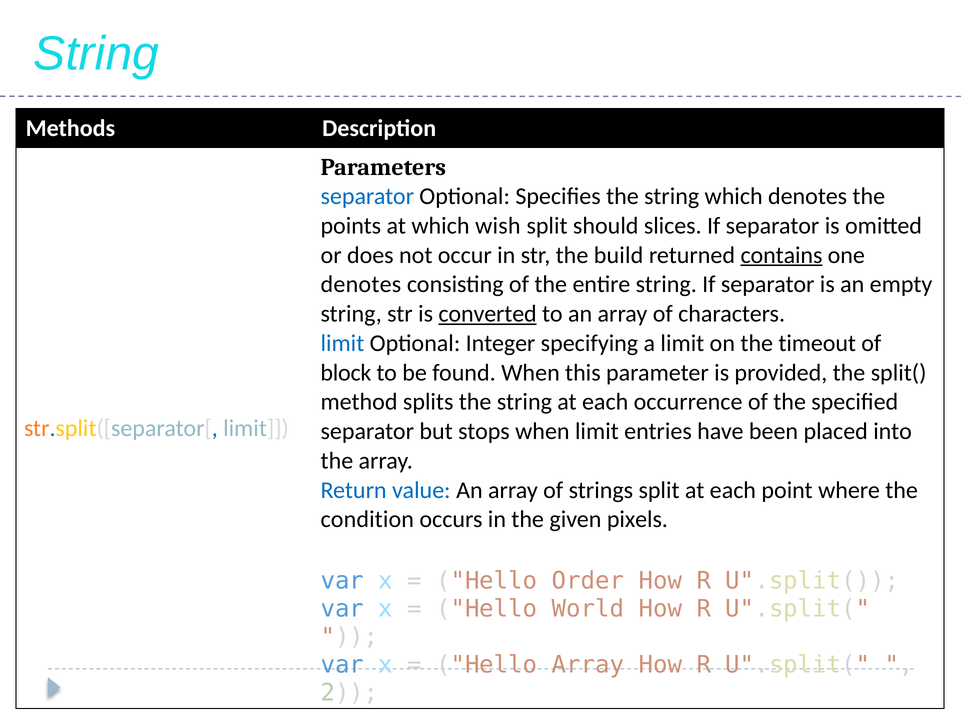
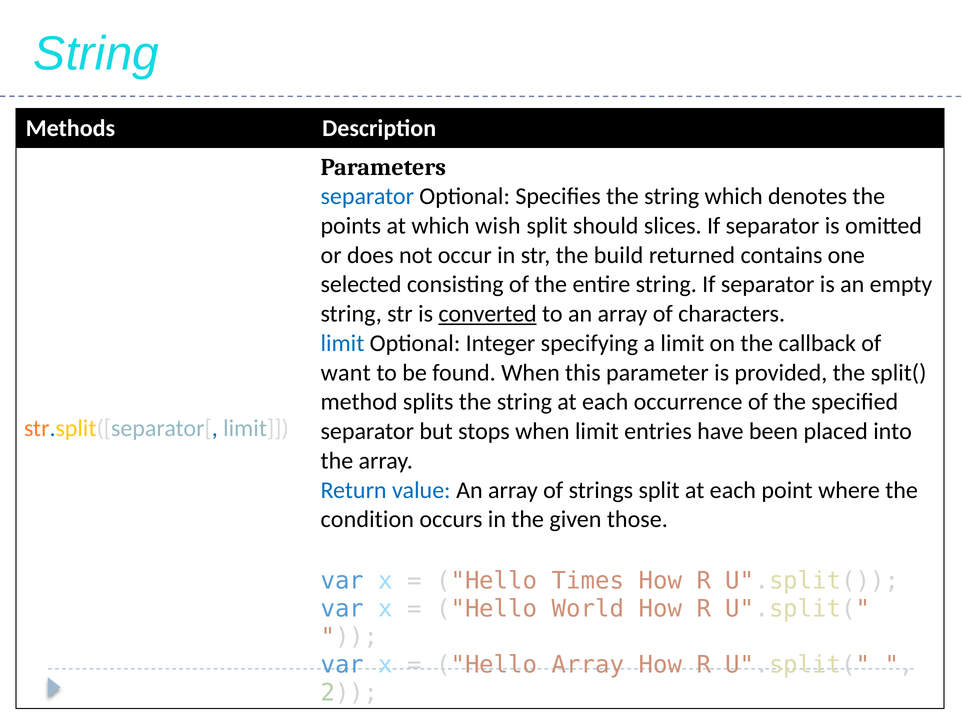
contains underline: present -> none
denotes at (361, 284): denotes -> selected
timeout: timeout -> callback
block: block -> want
pixels: pixels -> those
Order: Order -> Times
